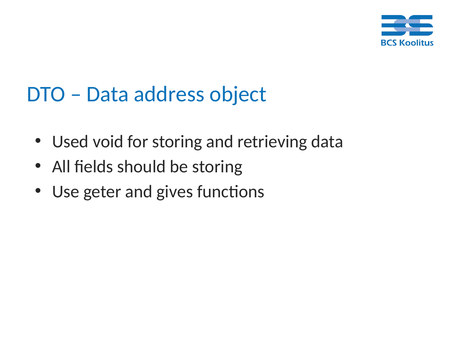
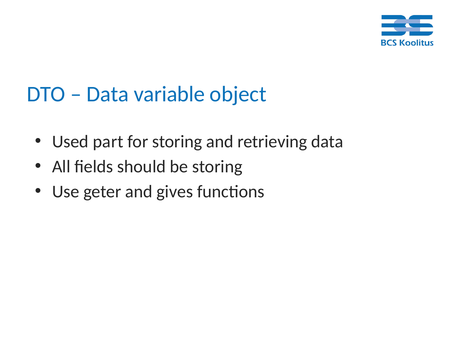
address: address -> variable
void: void -> part
